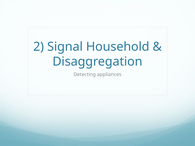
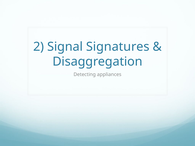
Household: Household -> Signatures
